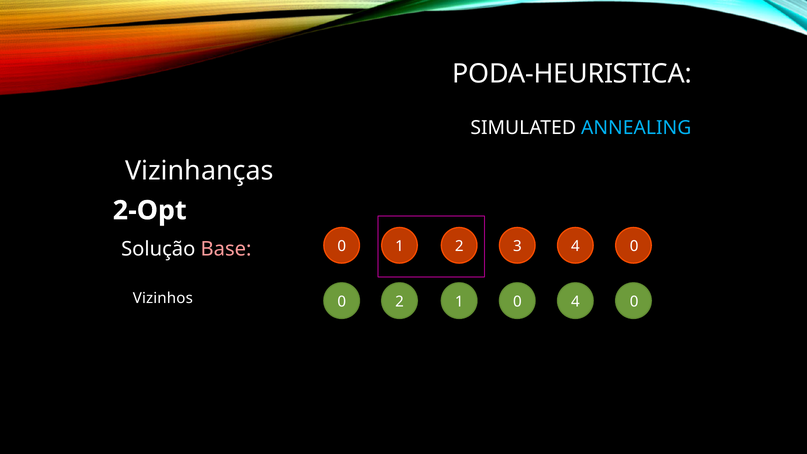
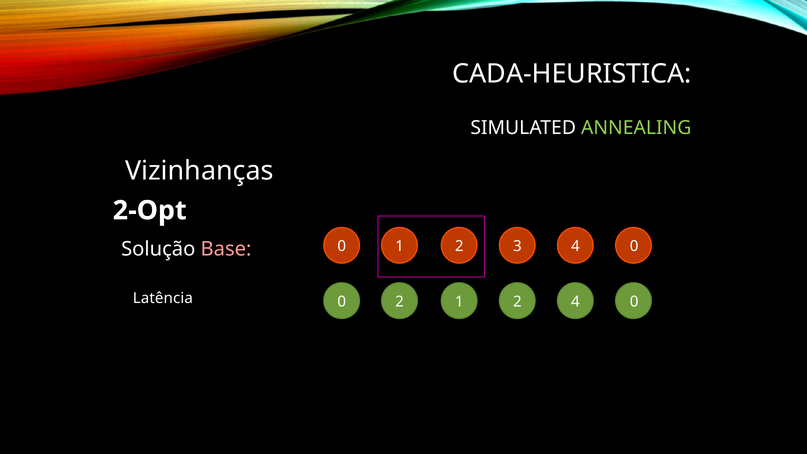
PODA-HEURISTICA: PODA-HEURISTICA -> CADA-HEURISTICA
ANNEALING colour: light blue -> light green
Vizinhos: Vizinhos -> Latência
2 1 0: 0 -> 2
